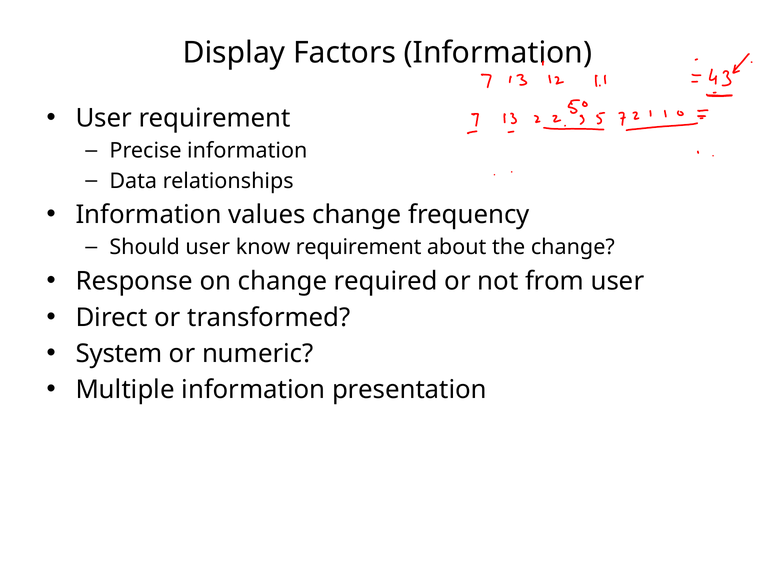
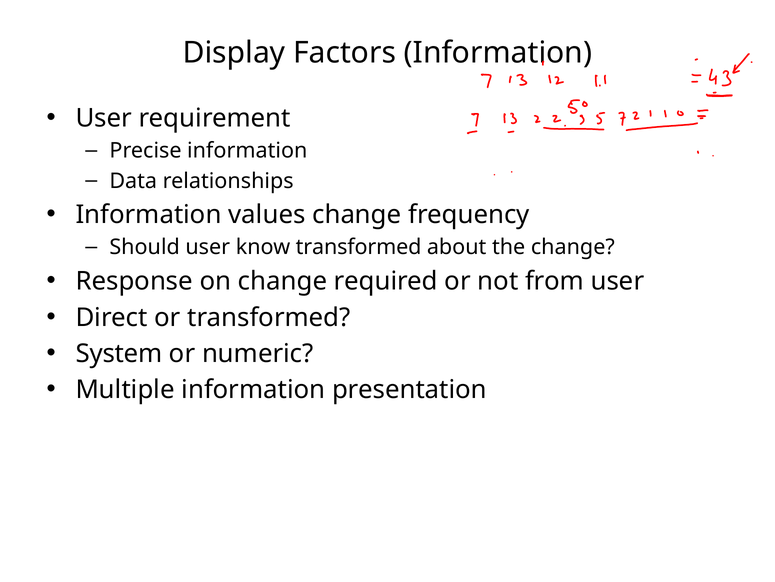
know requirement: requirement -> transformed
